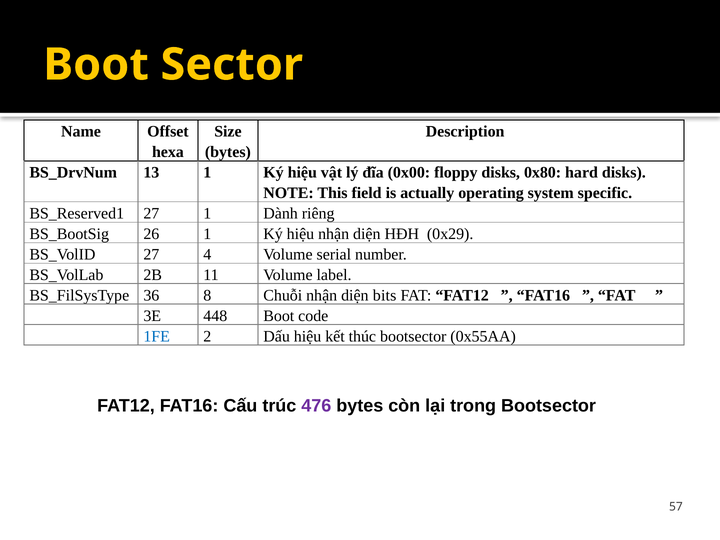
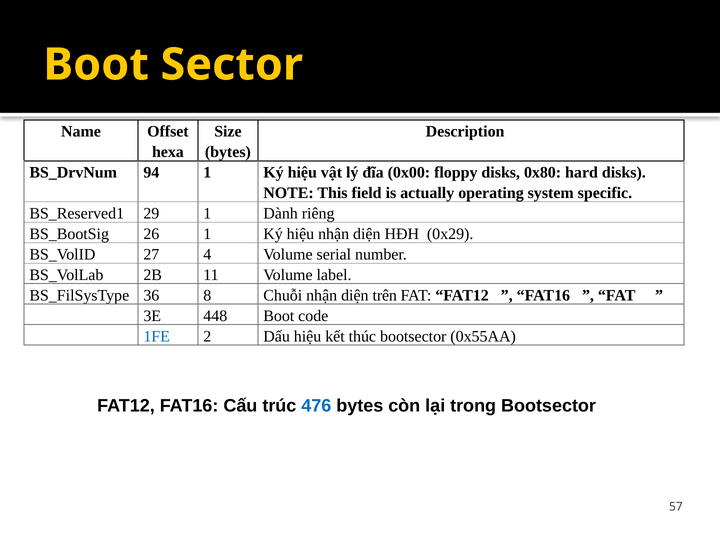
13: 13 -> 94
27 at (151, 213): 27 -> 29
bits: bits -> trên
476 colour: purple -> blue
